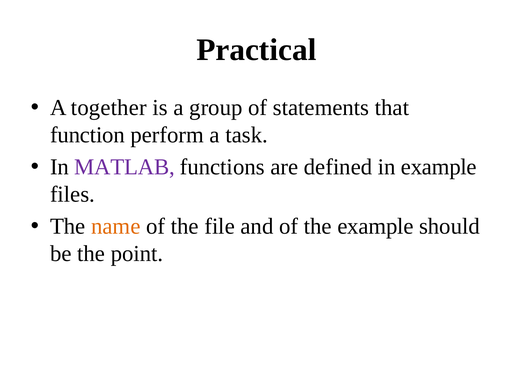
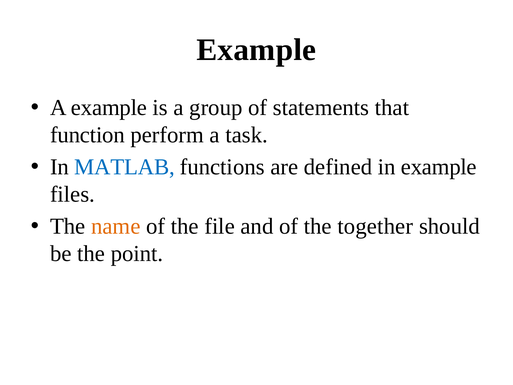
Practical at (256, 50): Practical -> Example
A together: together -> example
MATLAB colour: purple -> blue
the example: example -> together
